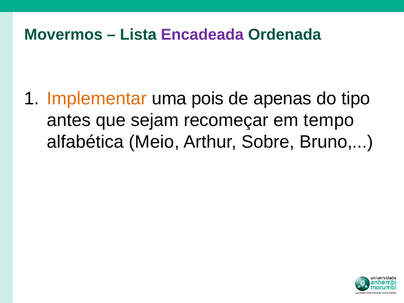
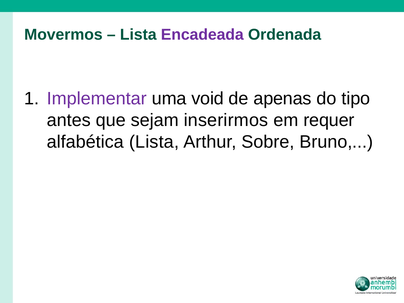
Implementar colour: orange -> purple
pois: pois -> void
recomeçar: recomeçar -> inserirmos
tempo: tempo -> requer
alfabética Meio: Meio -> Lista
